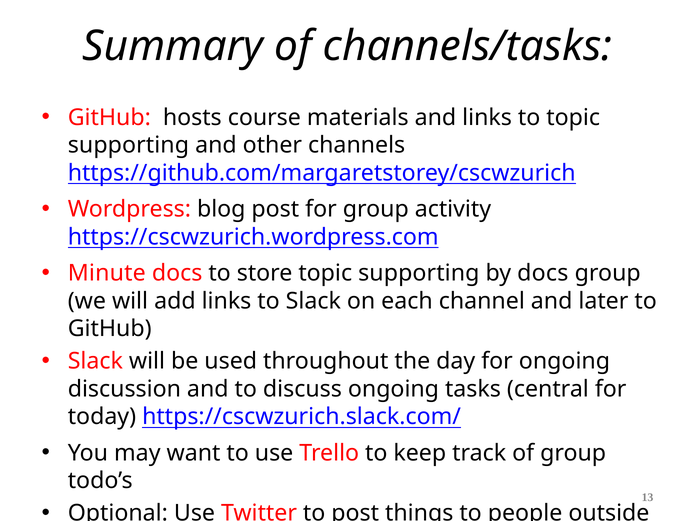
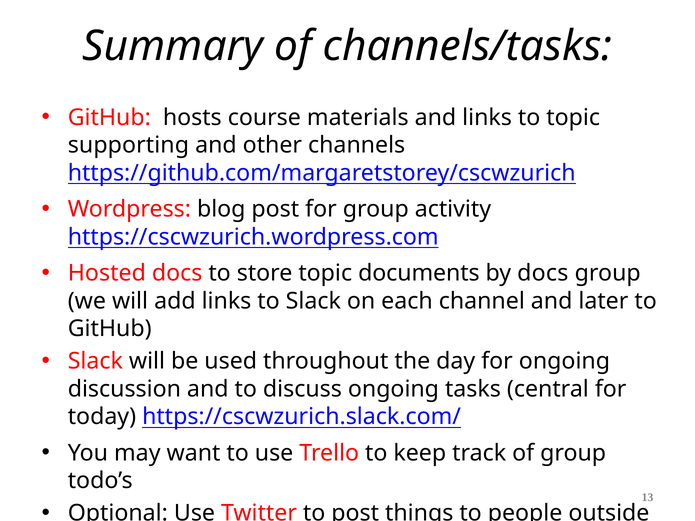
Minute: Minute -> Hosted
store topic supporting: supporting -> documents
